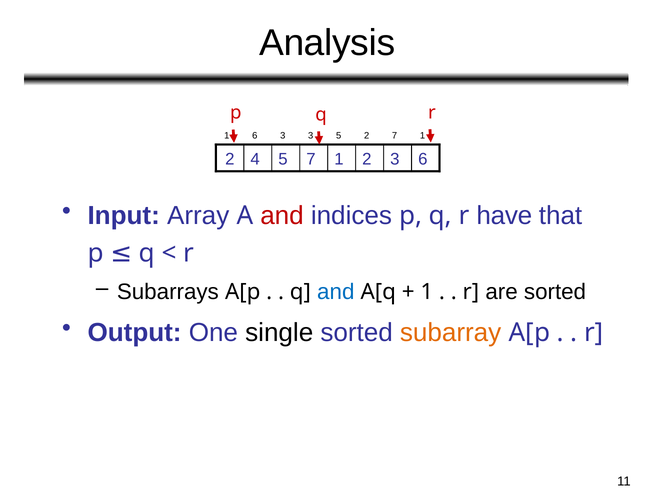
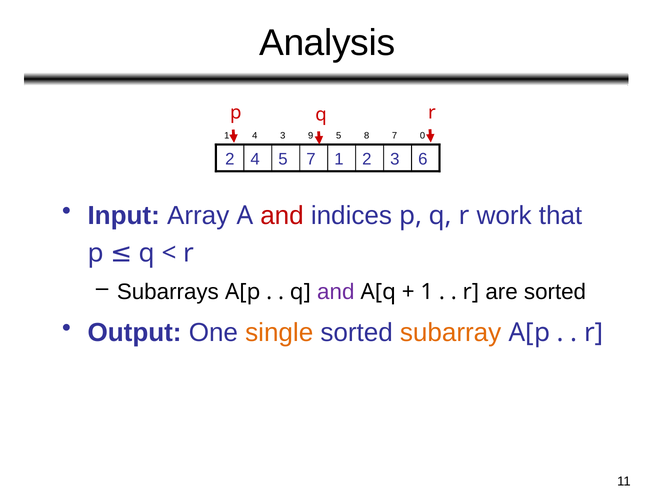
6 at (255, 136): 6 -> 4
3 3: 3 -> 9
5 2: 2 -> 8
7 1: 1 -> 0
have: have -> work
and at (336, 292) colour: blue -> purple
single colour: black -> orange
